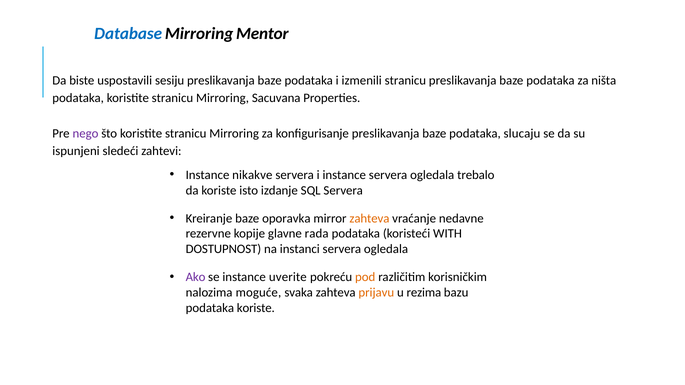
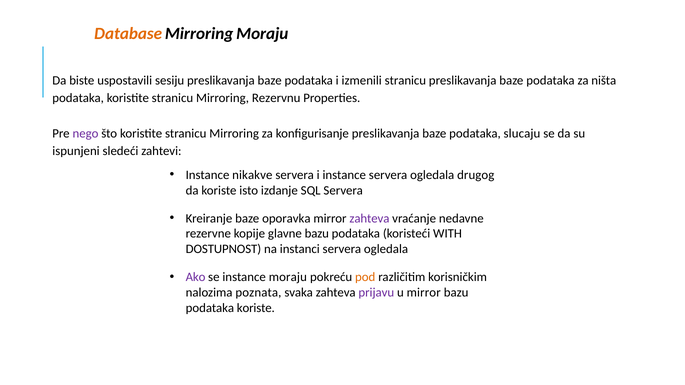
Database colour: blue -> orange
Mirroring Mentor: Mentor -> Moraju
Sacuvana: Sacuvana -> Rezervnu
trebalo: trebalo -> drugog
zahteva at (369, 218) colour: orange -> purple
glavne rada: rada -> bazu
instance uverite: uverite -> moraju
moguće: moguće -> poznata
prijavu colour: orange -> purple
u rezima: rezima -> mirror
